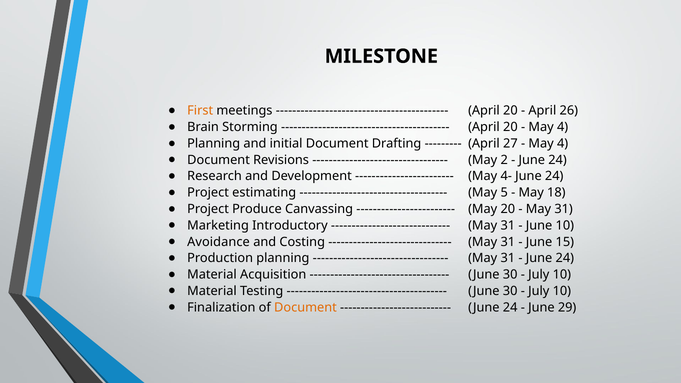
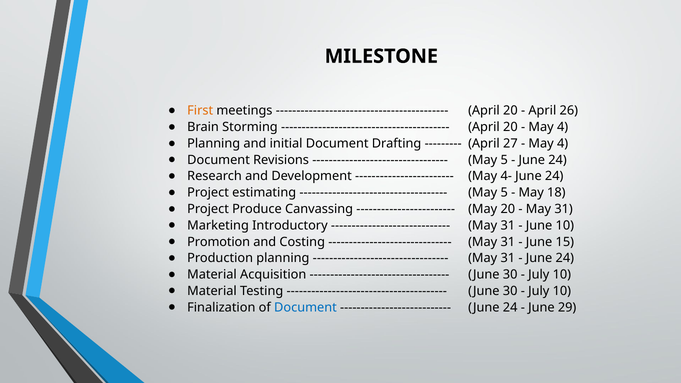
2 at (504, 160): 2 -> 5
Avoidance: Avoidance -> Promotion
Document at (305, 307) colour: orange -> blue
